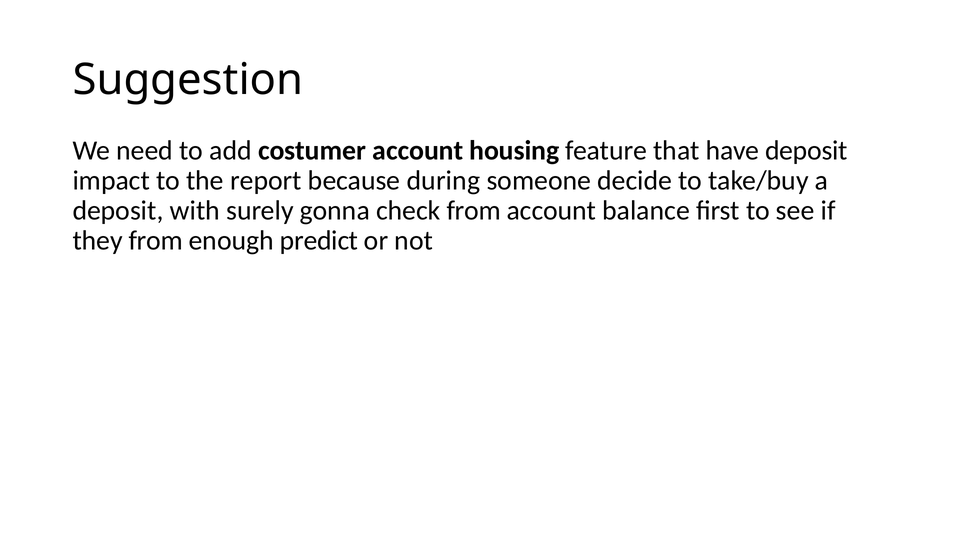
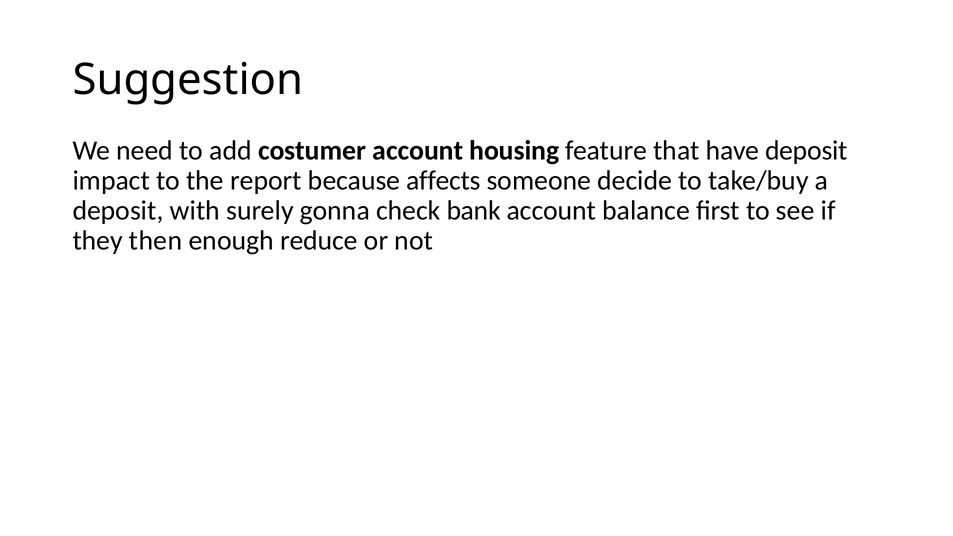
during: during -> affects
check from: from -> bank
they from: from -> then
predict: predict -> reduce
